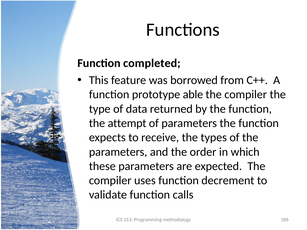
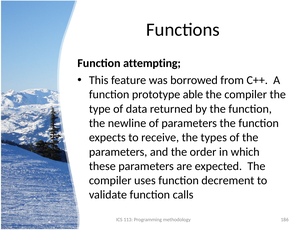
completed: completed -> attempting
attempt: attempt -> newline
